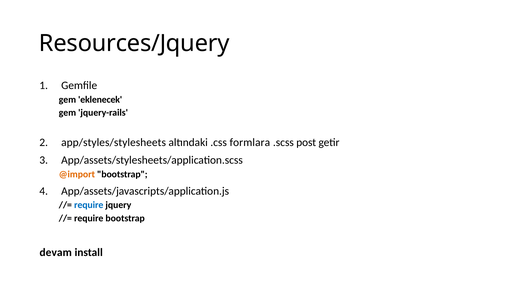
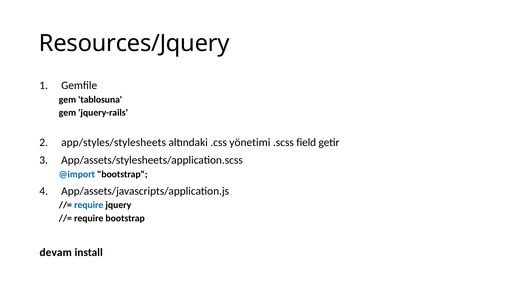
eklenecek: eklenecek -> tablosuna
formlara: formlara -> yönetimi
post: post -> field
@import colour: orange -> blue
